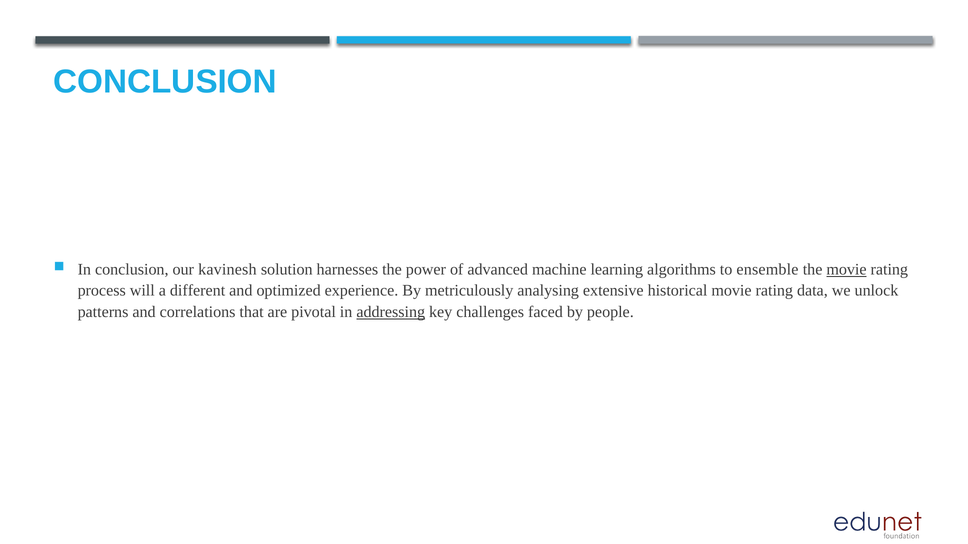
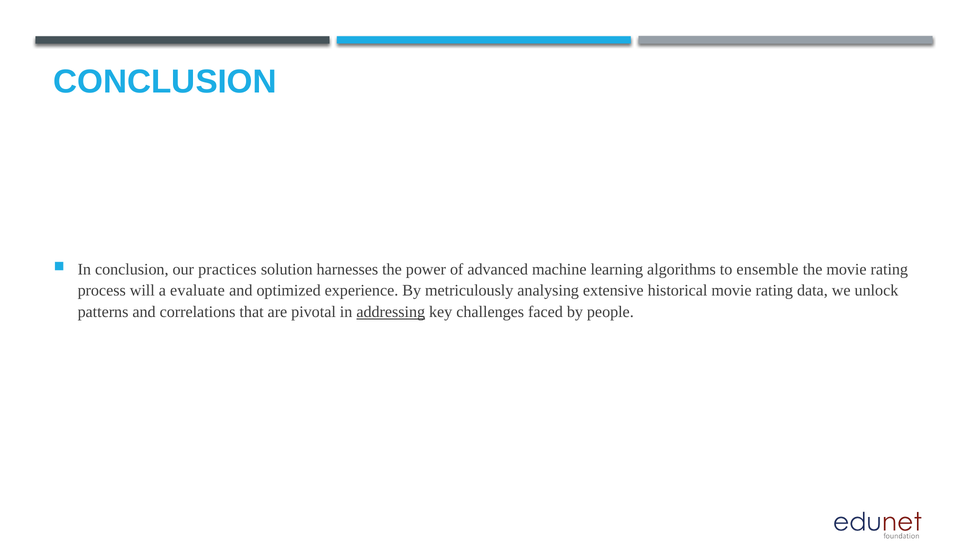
kavinesh: kavinesh -> practices
movie at (847, 270) underline: present -> none
different: different -> evaluate
